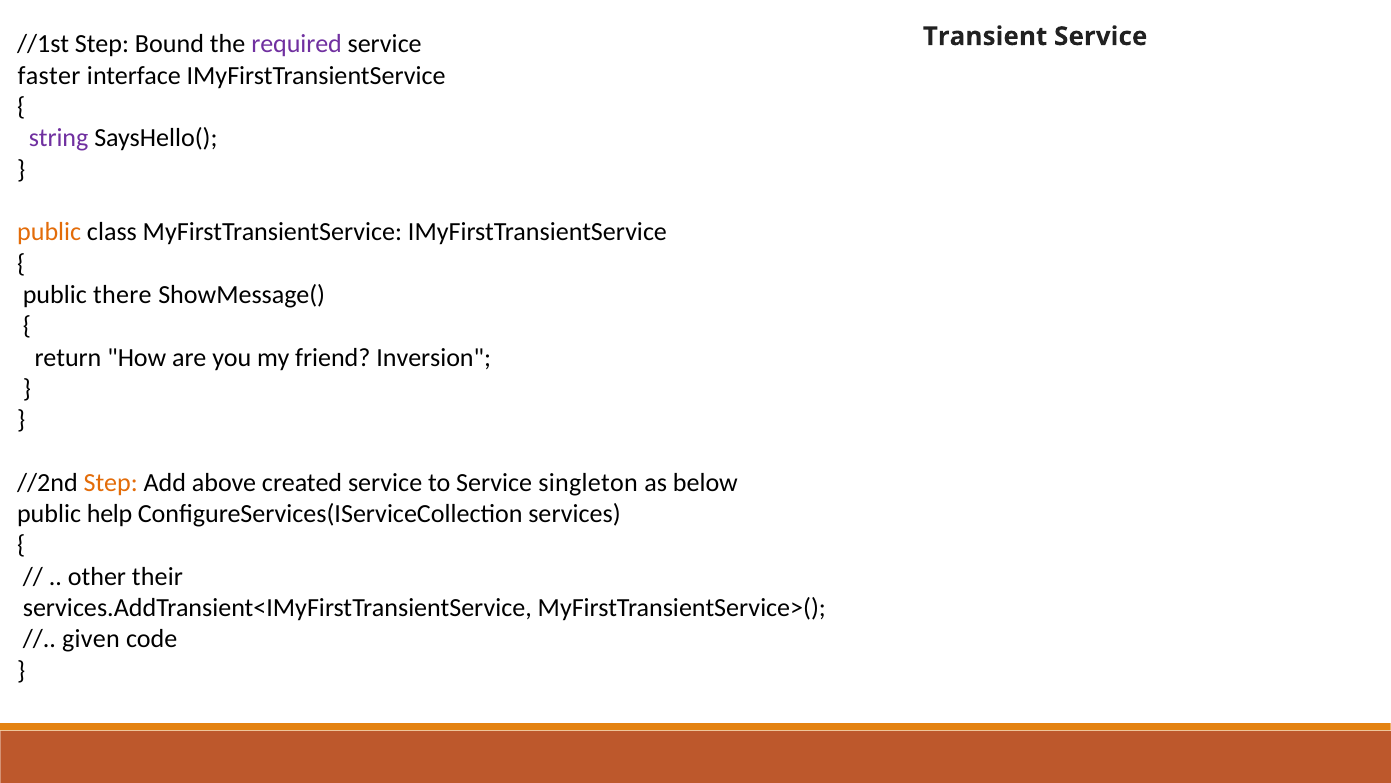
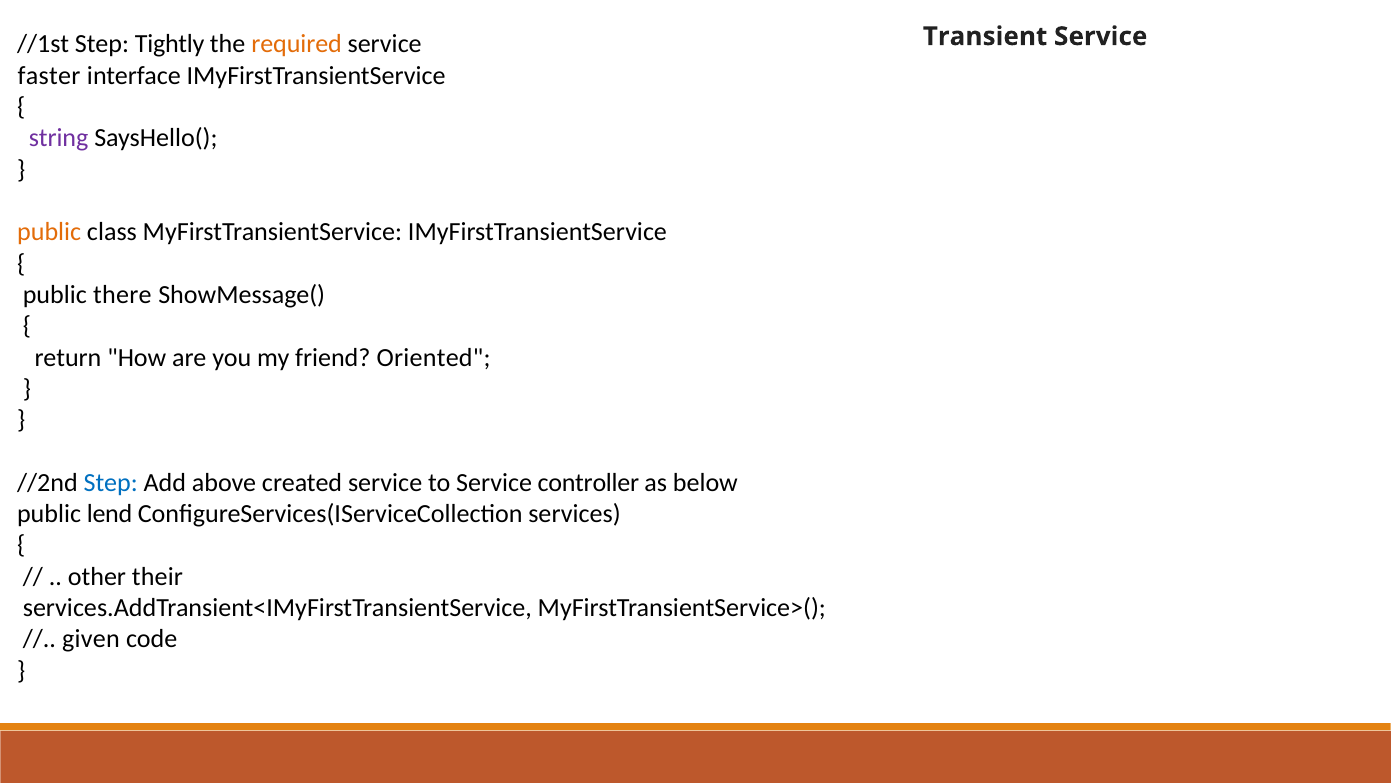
Bound: Bound -> Tightly
required colour: purple -> orange
Inversion: Inversion -> Oriented
Step at (111, 482) colour: orange -> blue
singleton: singleton -> controller
help: help -> lend
